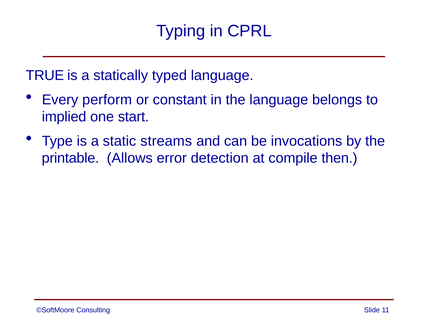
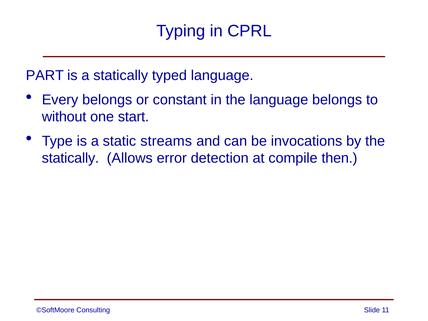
TRUE: TRUE -> PART
Every perform: perform -> belongs
implied: implied -> without
printable at (70, 158): printable -> statically
